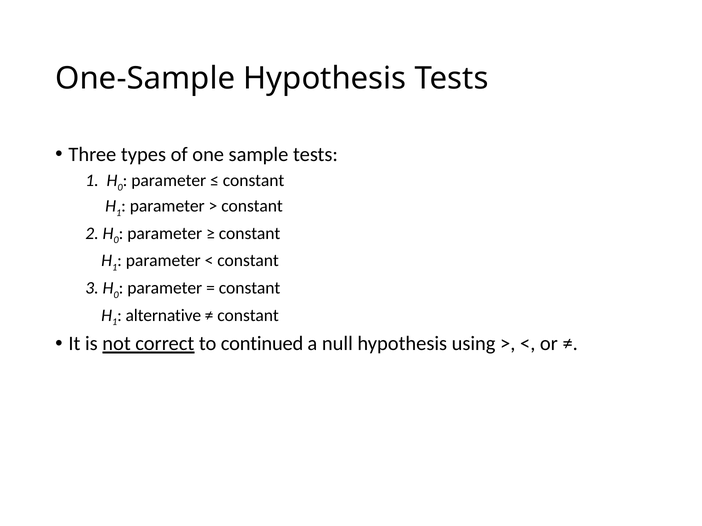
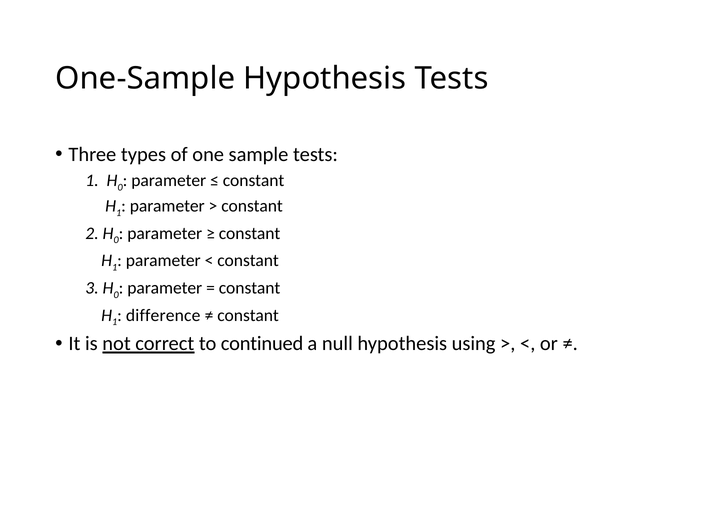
alternative: alternative -> difference
